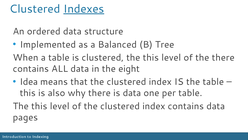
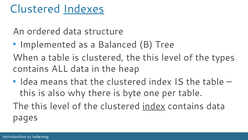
the there: there -> types
eight: eight -> heap
is data: data -> byte
index at (154, 106) underline: none -> present
